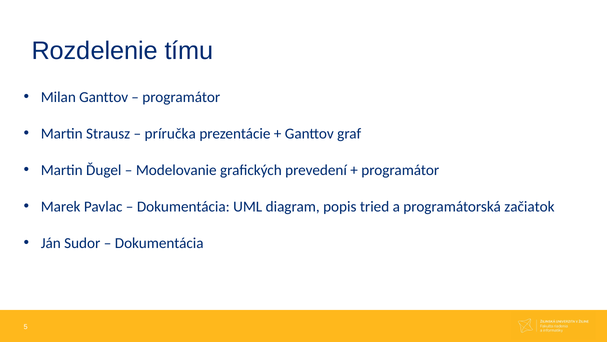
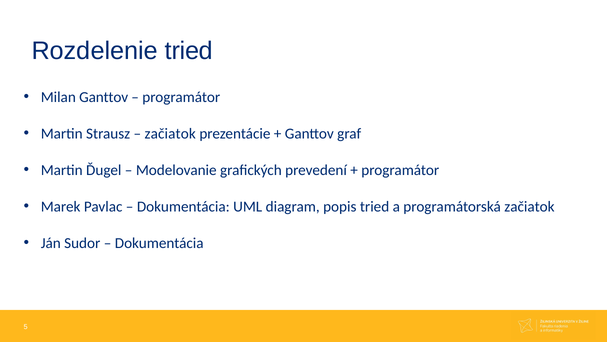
Rozdelenie tímu: tímu -> tried
príručka at (170, 133): príručka -> začiatok
